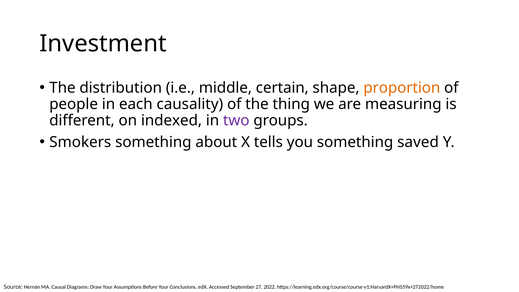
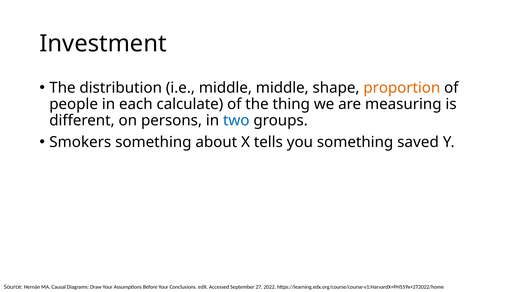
middle certain: certain -> middle
causality: causality -> calculate
indexed: indexed -> persons
two colour: purple -> blue
